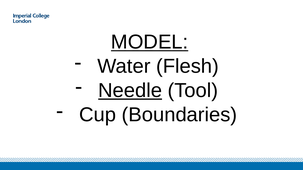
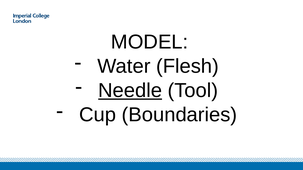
MODEL underline: present -> none
